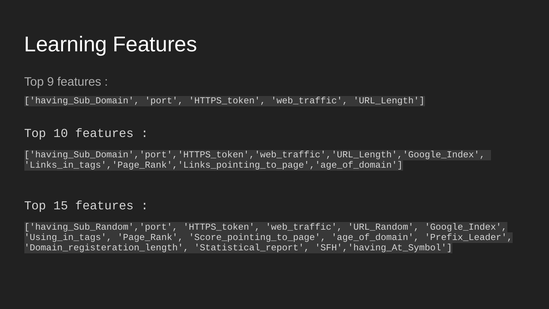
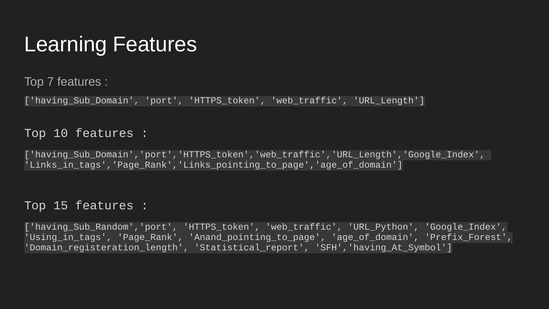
9: 9 -> 7
URL_Random: URL_Random -> URL_Python
Score_pointing_to_page: Score_pointing_to_page -> Anand_pointing_to_page
Prefix_Leader: Prefix_Leader -> Prefix_Forest
